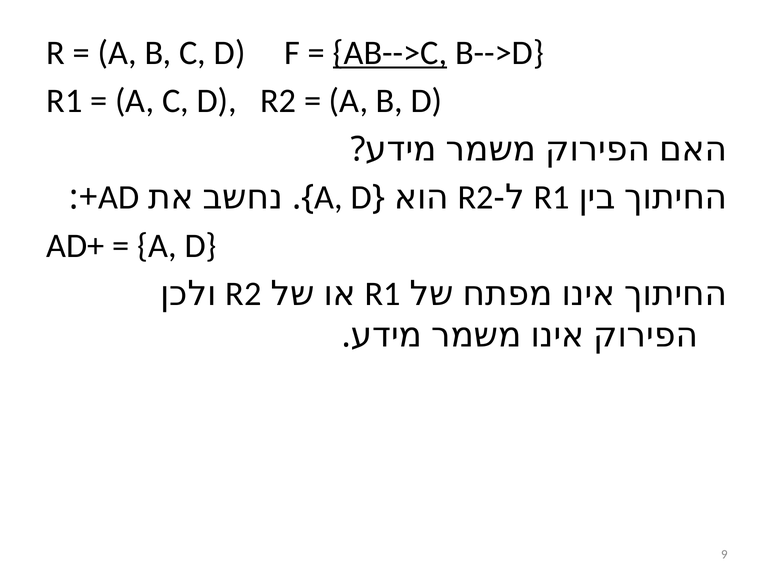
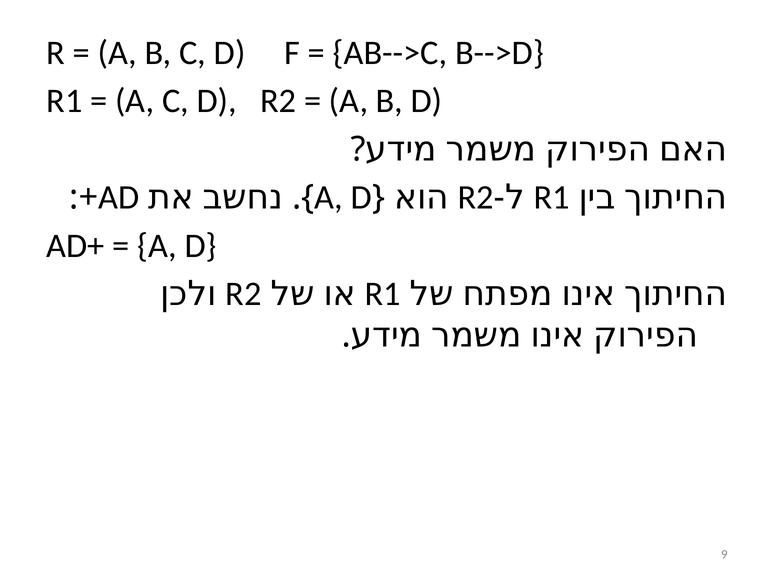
AB-->C underline: present -> none
